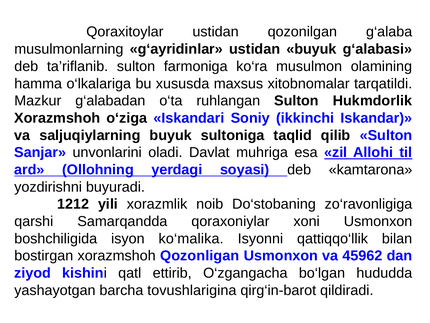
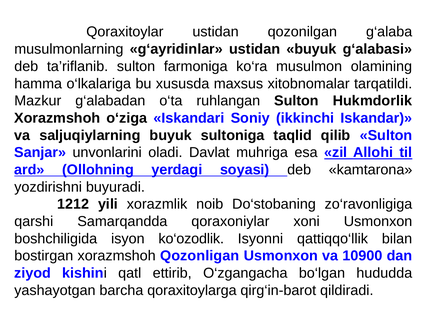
ko‘malika: ko‘malika -> ko‘ozodlik
45962: 45962 -> 10900
tovushlarigina: tovushlarigina -> qoraxitoylarga
